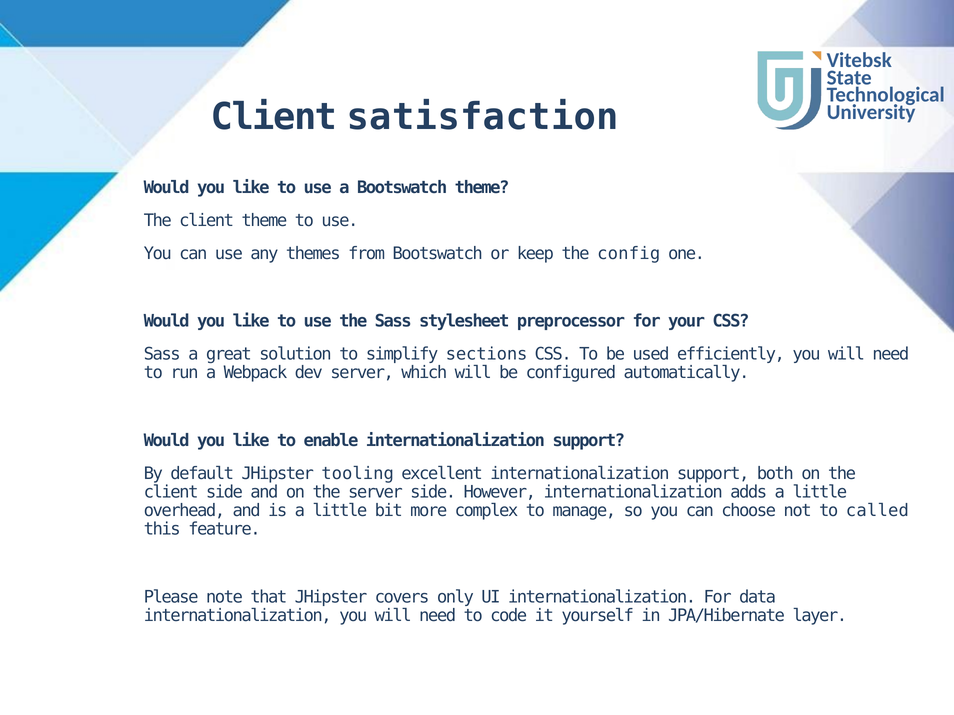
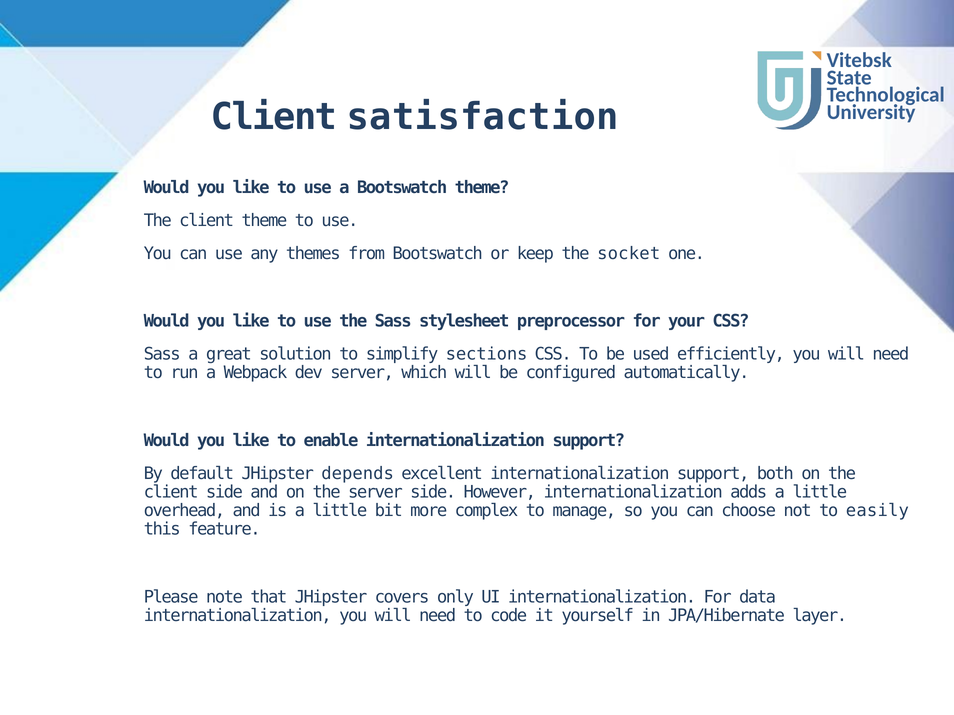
config: config -> socket
tooling: tooling -> depends
called: called -> easily
